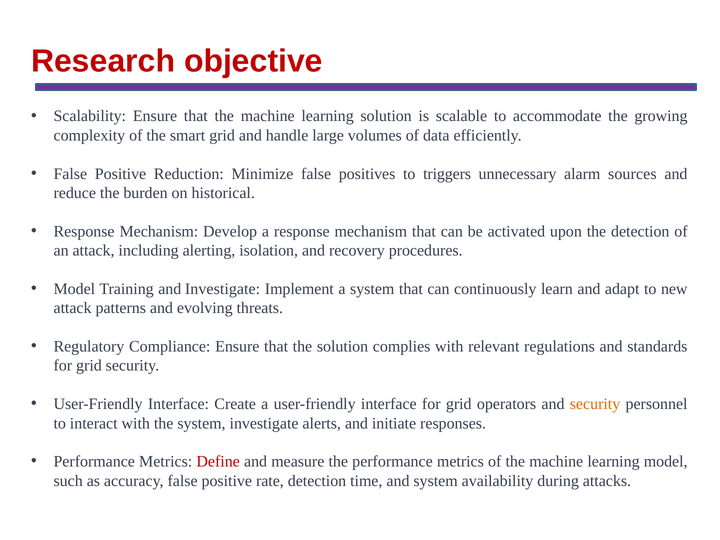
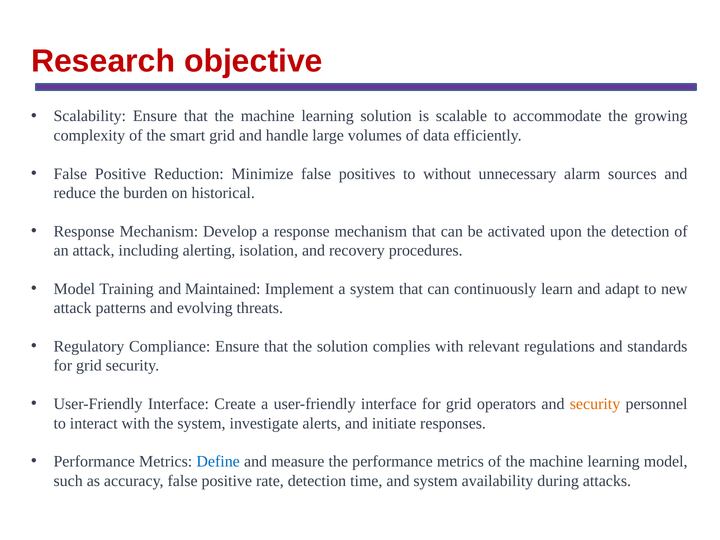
triggers: triggers -> without
and Investigate: Investigate -> Maintained
Define colour: red -> blue
